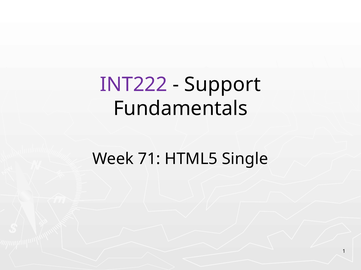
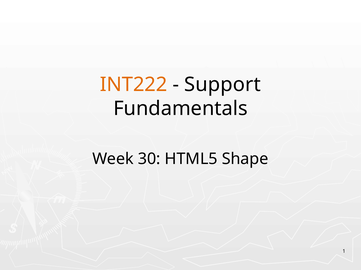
INT222 colour: purple -> orange
71: 71 -> 30
Single: Single -> Shape
